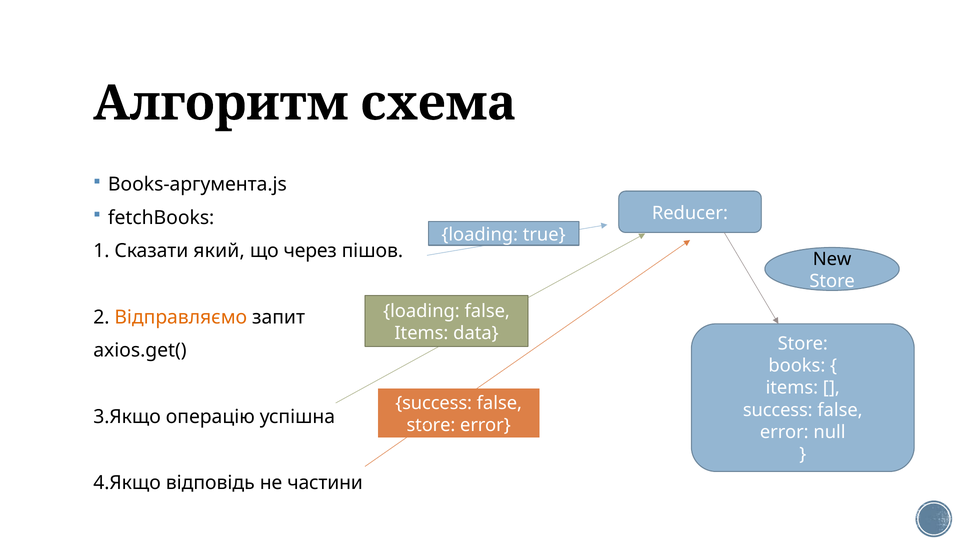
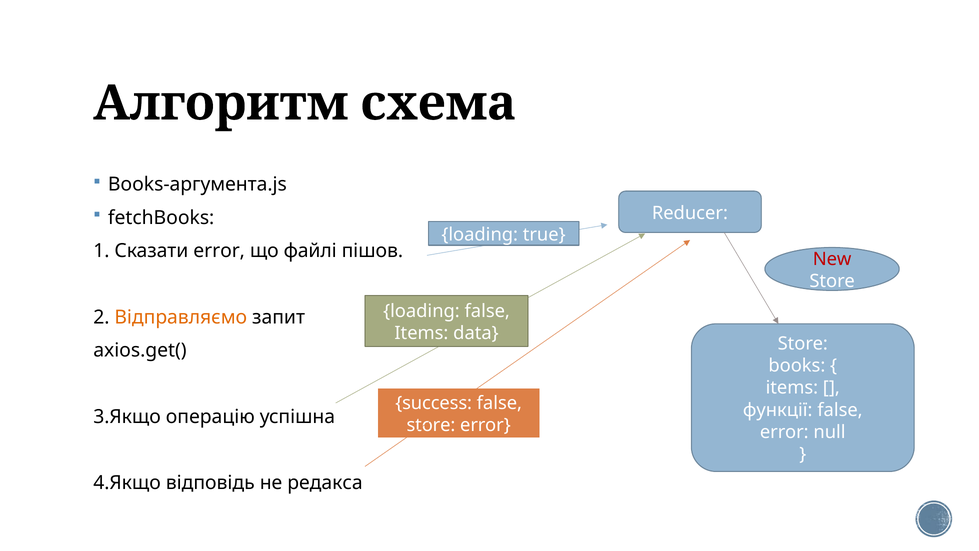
Сказати який: який -> error
через: через -> файлі
New colour: black -> red
success at (778, 410): success -> функції
частини: частини -> редакса
